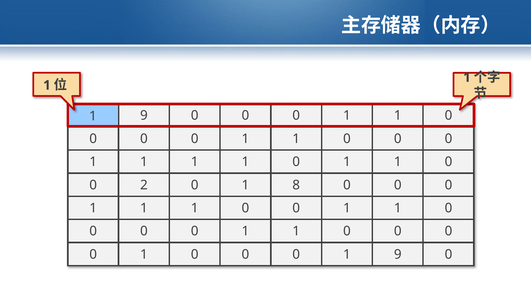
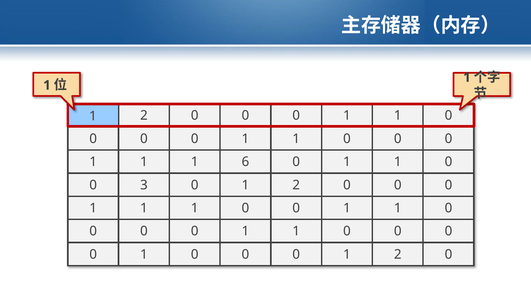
9 at (144, 115): 9 -> 2
1 1 1 1: 1 -> 6
2: 2 -> 3
8 at (296, 185): 8 -> 2
0 0 1 9: 9 -> 2
